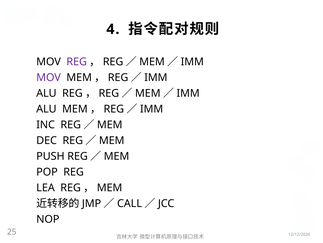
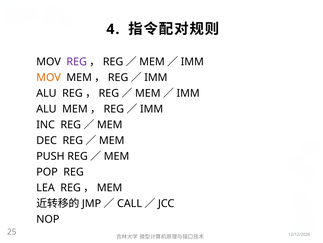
MOV at (49, 77) colour: purple -> orange
